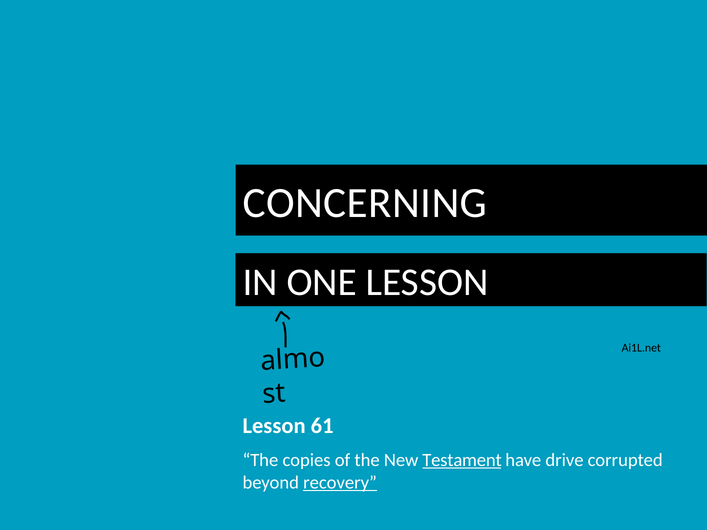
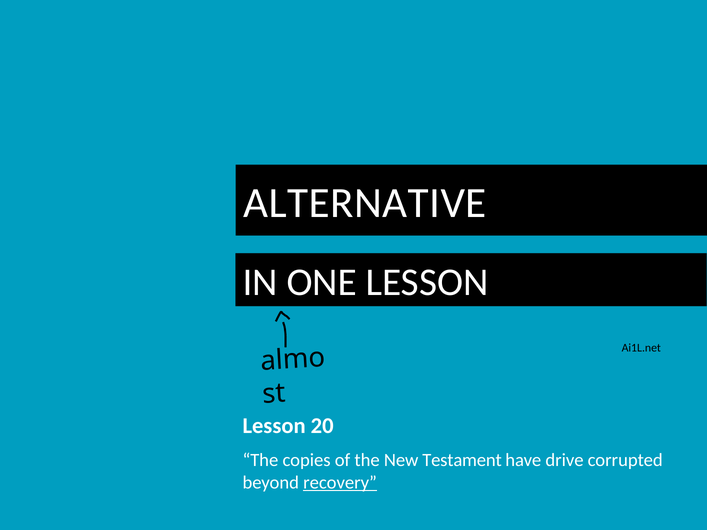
CONCERNING: CONCERNING -> ALTERNATIVE
61: 61 -> 20
Testament underline: present -> none
